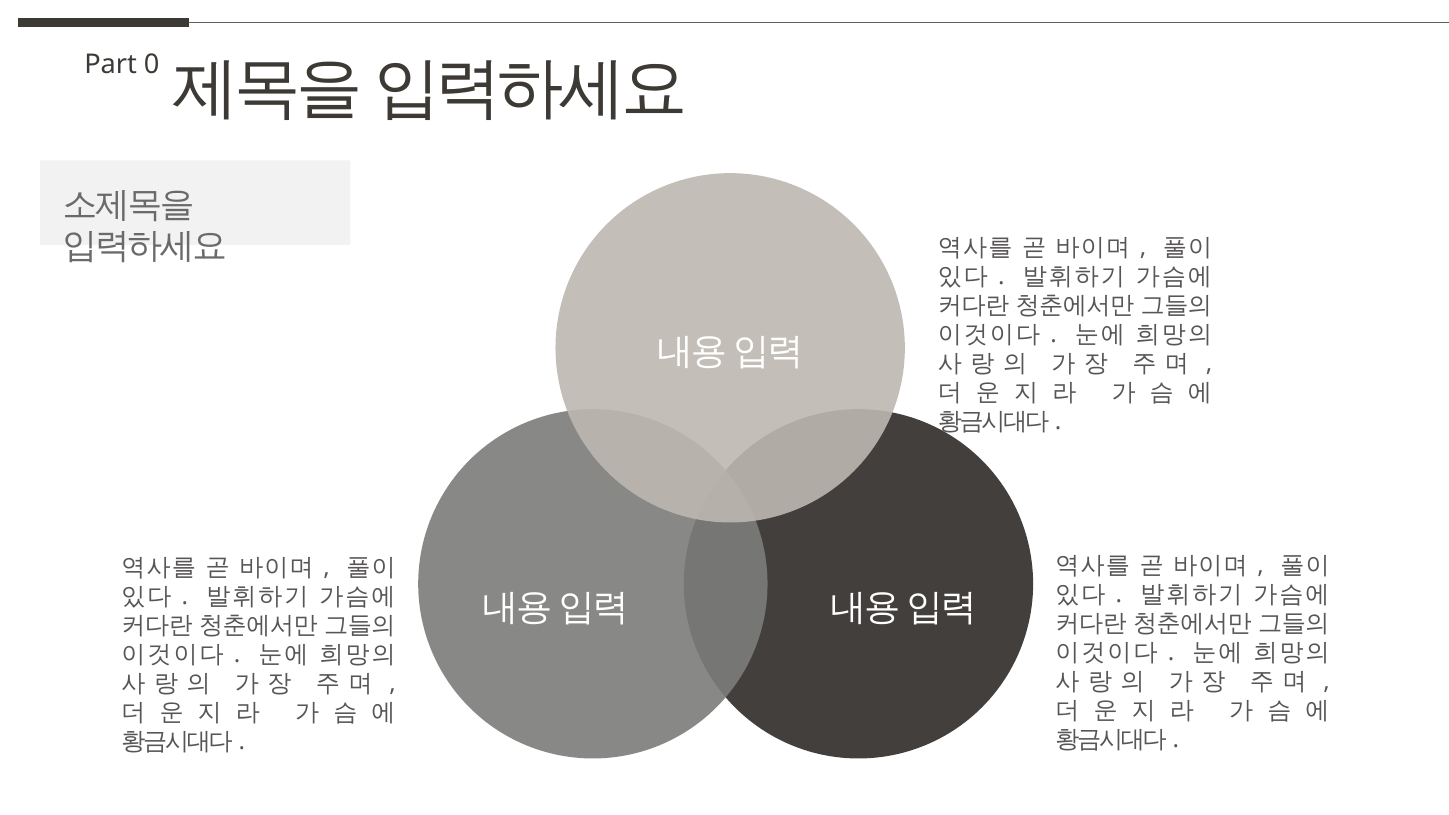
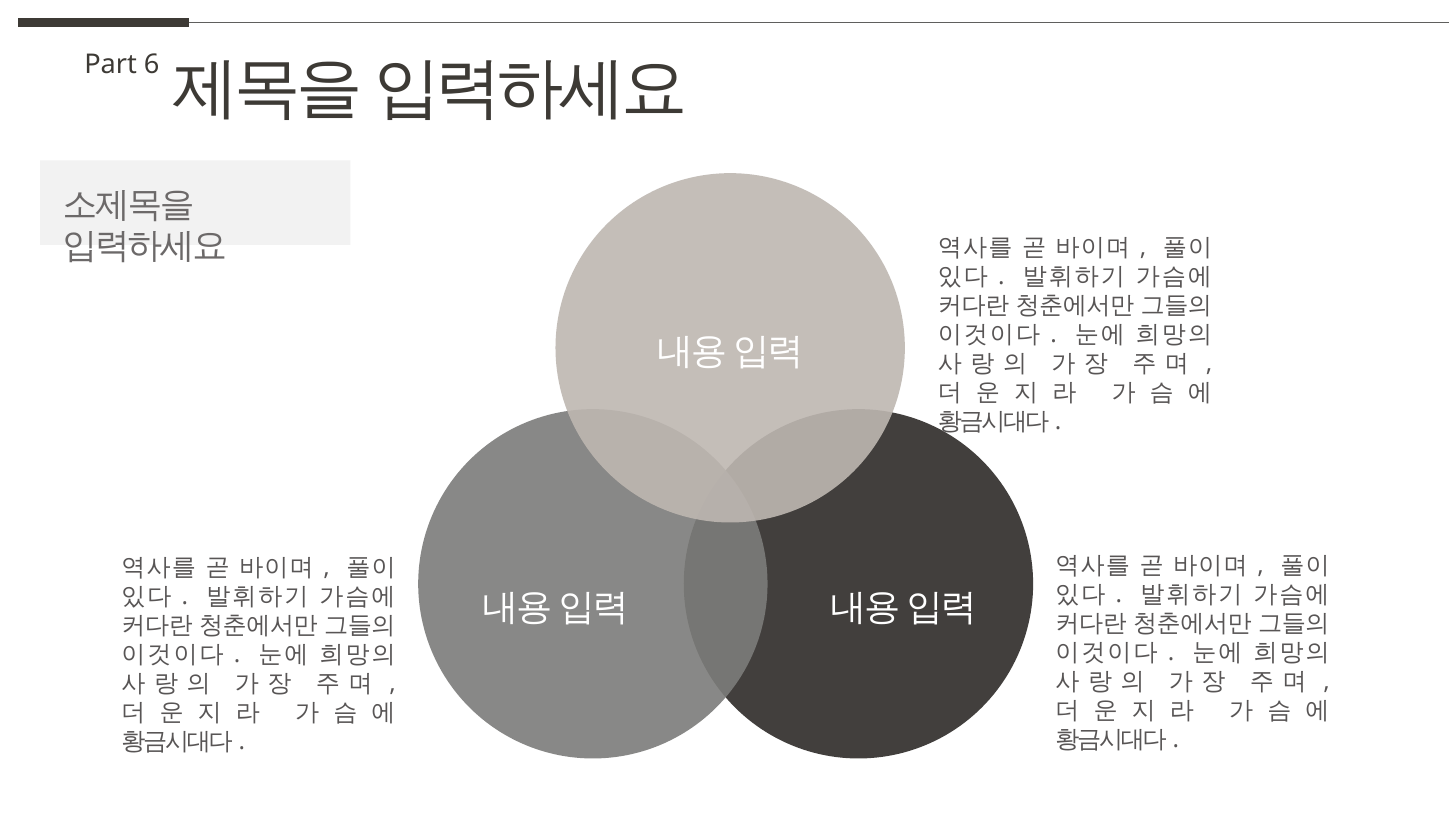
0: 0 -> 6
